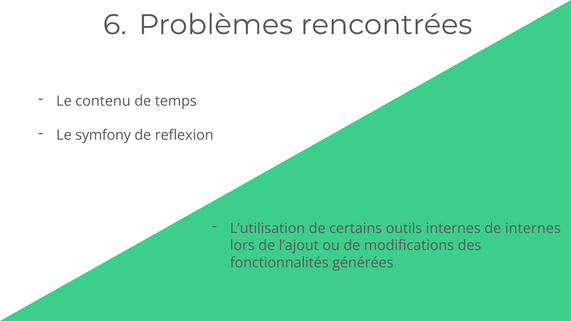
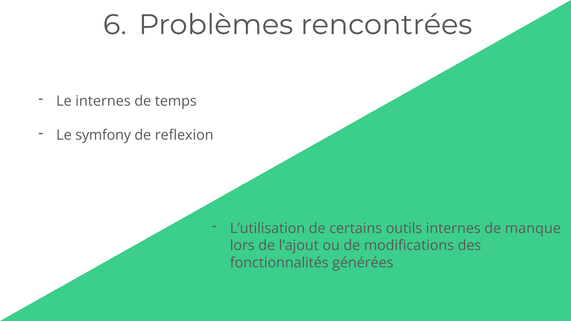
Le contenu: contenu -> internes
de internes: internes -> manque
